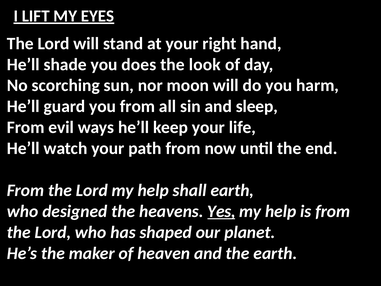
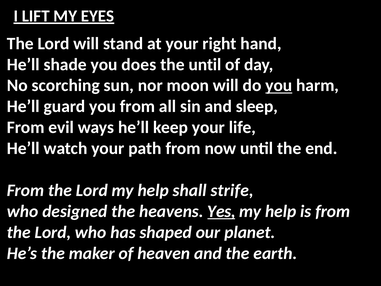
the look: look -> until
you at (279, 85) underline: none -> present
shall earth: earth -> strife
